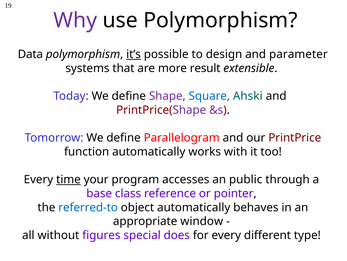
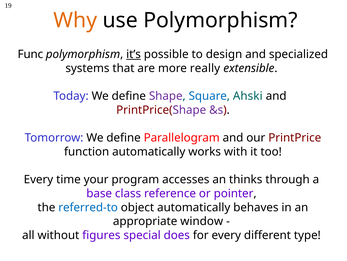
Why colour: purple -> orange
Data: Data -> Func
parameter: parameter -> specialized
result: result -> really
time underline: present -> none
public: public -> thinks
